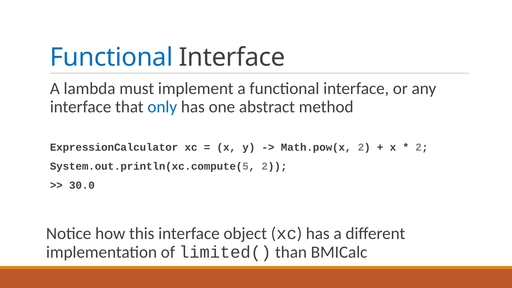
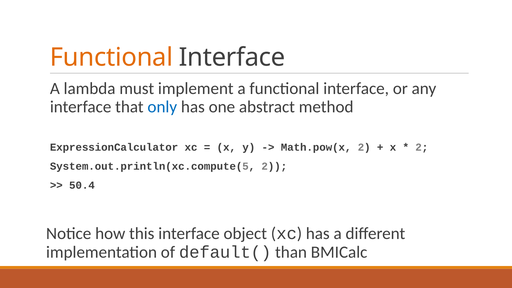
Functional at (111, 57) colour: blue -> orange
30.0: 30.0 -> 50.4
limited(: limited( -> default(
